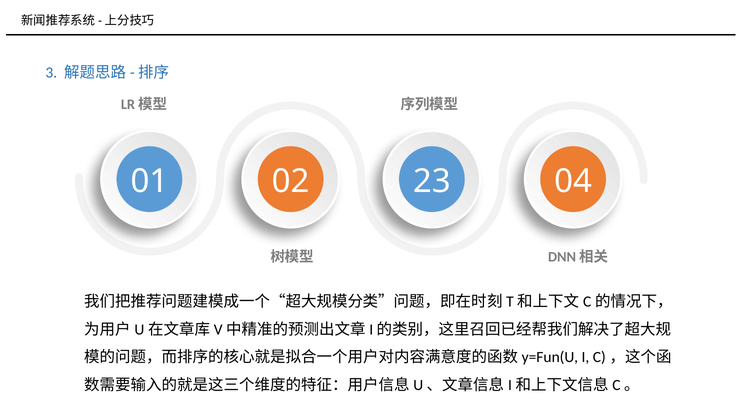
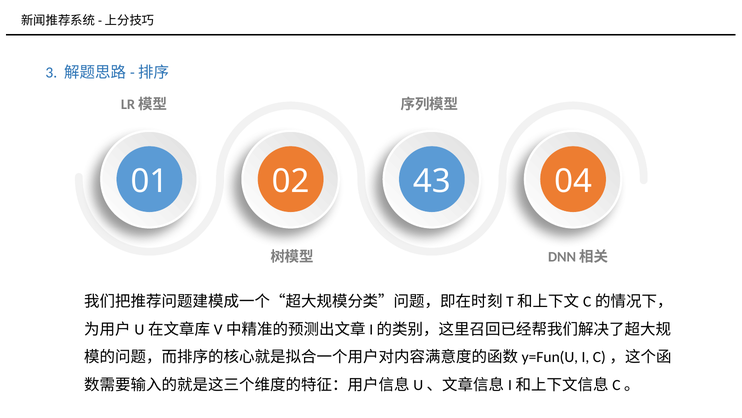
23: 23 -> 43
